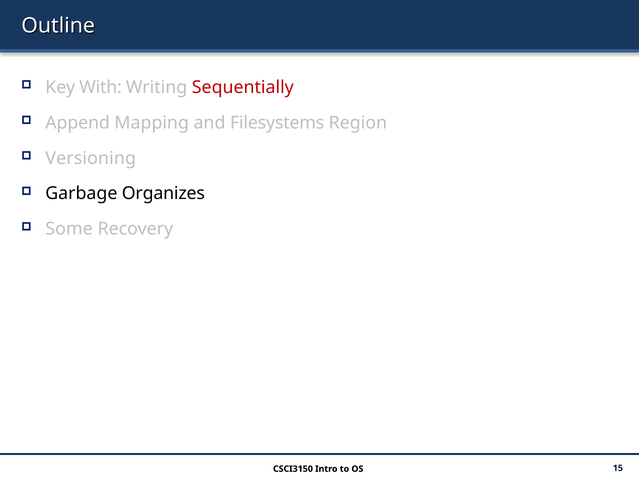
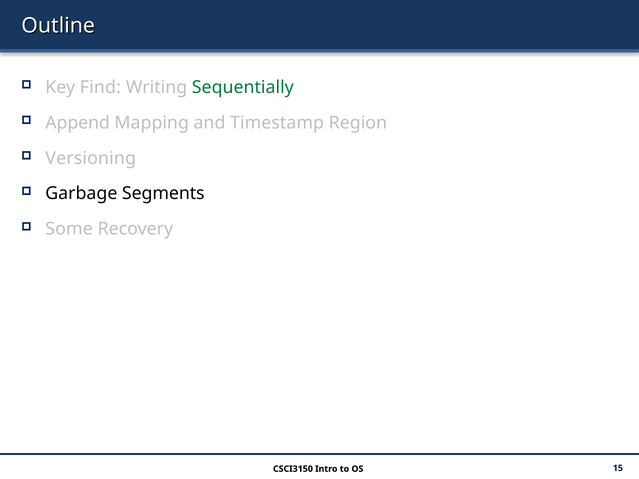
With: With -> Find
Sequentially colour: red -> green
Filesystems: Filesystems -> Timestamp
Organizes: Organizes -> Segments
